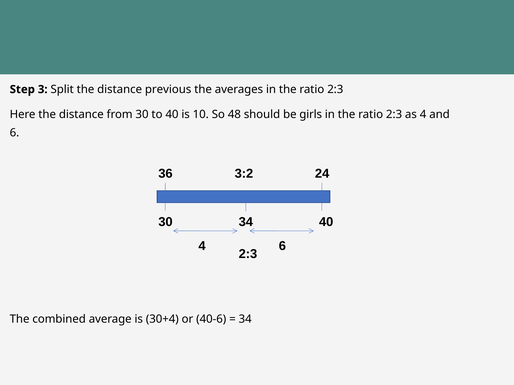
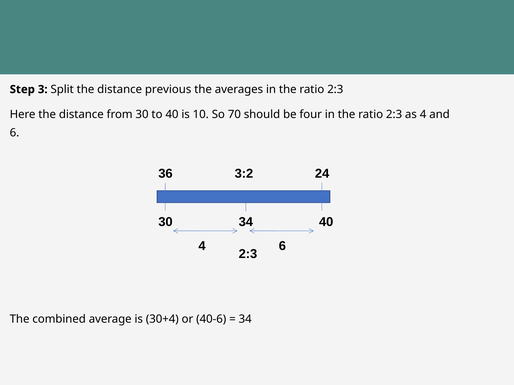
48: 48 -> 70
girls: girls -> four
